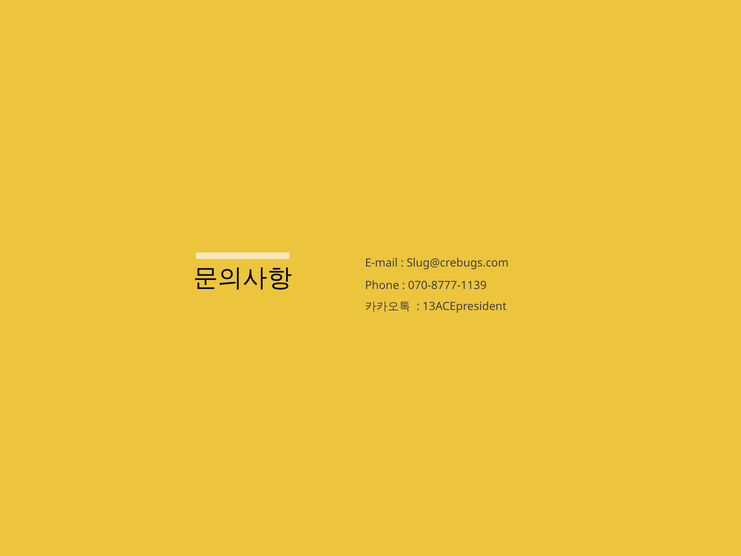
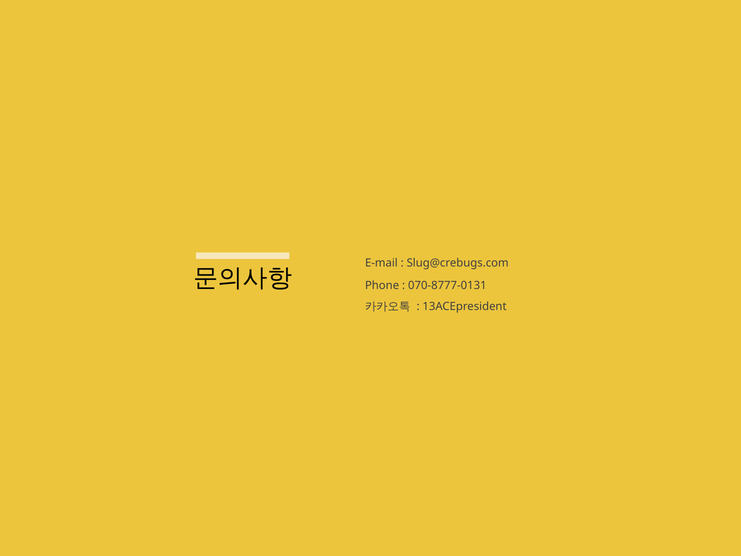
070-8777-1139: 070-8777-1139 -> 070-8777-0131
